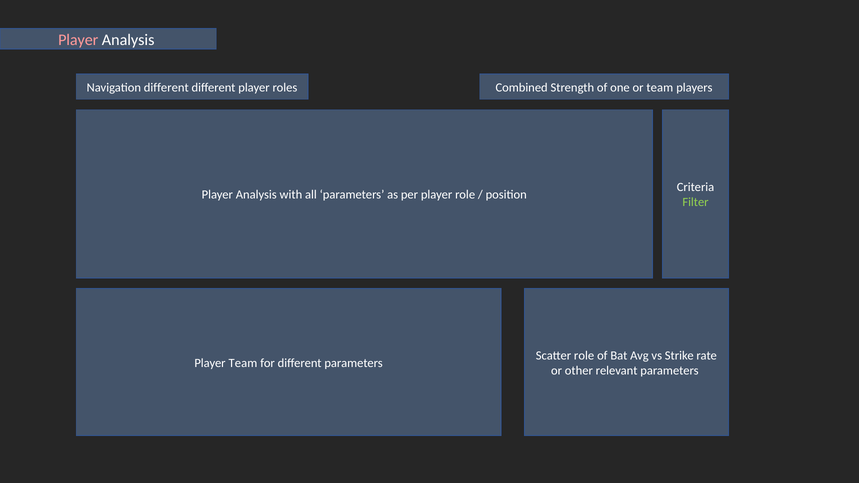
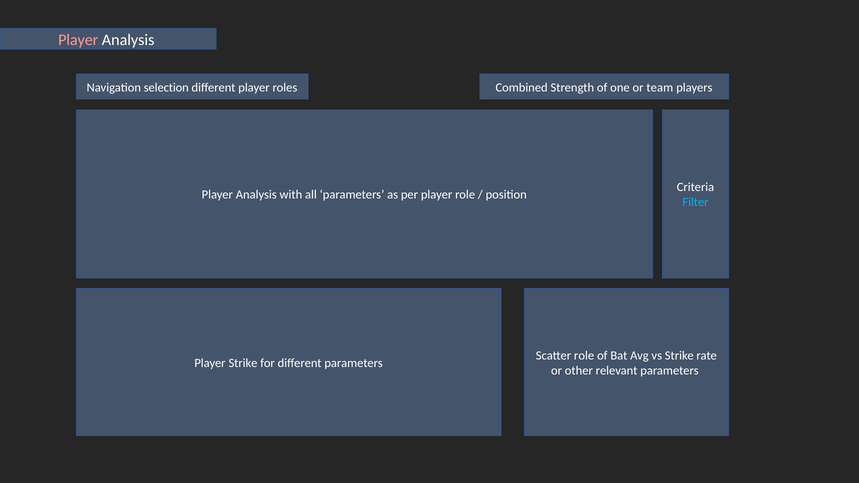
Navigation different: different -> selection
Filter colour: light green -> light blue
Player Team: Team -> Strike
